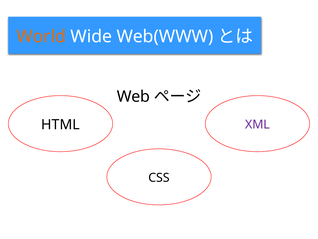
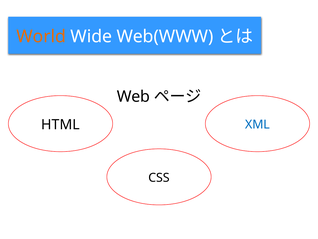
XML colour: purple -> blue
